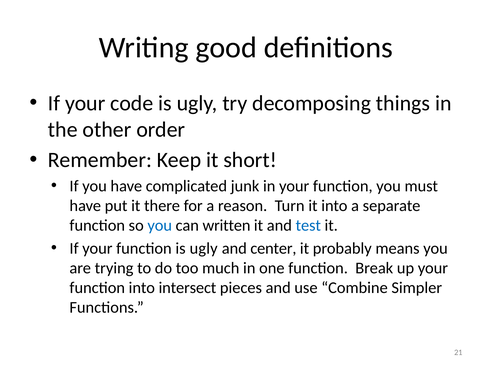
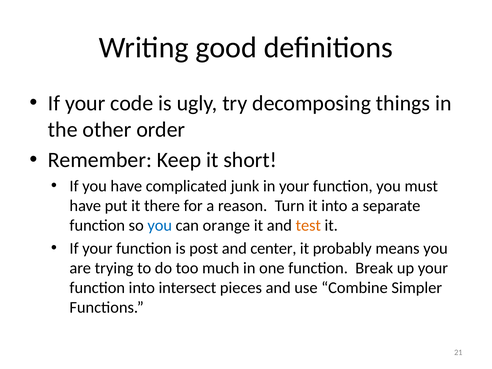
written: written -> orange
test colour: blue -> orange
function is ugly: ugly -> post
